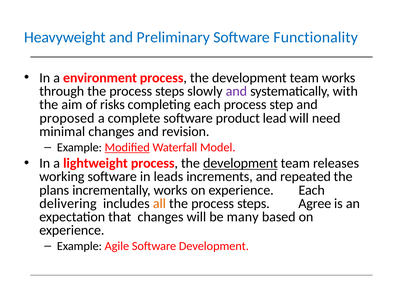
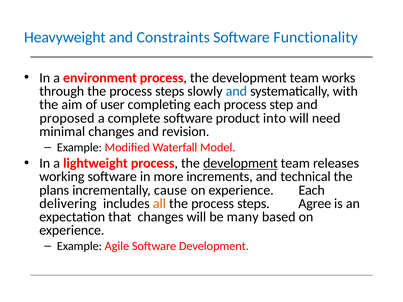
Preliminary: Preliminary -> Constraints
and at (236, 91) colour: purple -> blue
risks: risks -> user
lead: lead -> into
Modiﬁed underline: present -> none
leads: leads -> more
repeated: repeated -> technical
incrementally works: works -> cause
